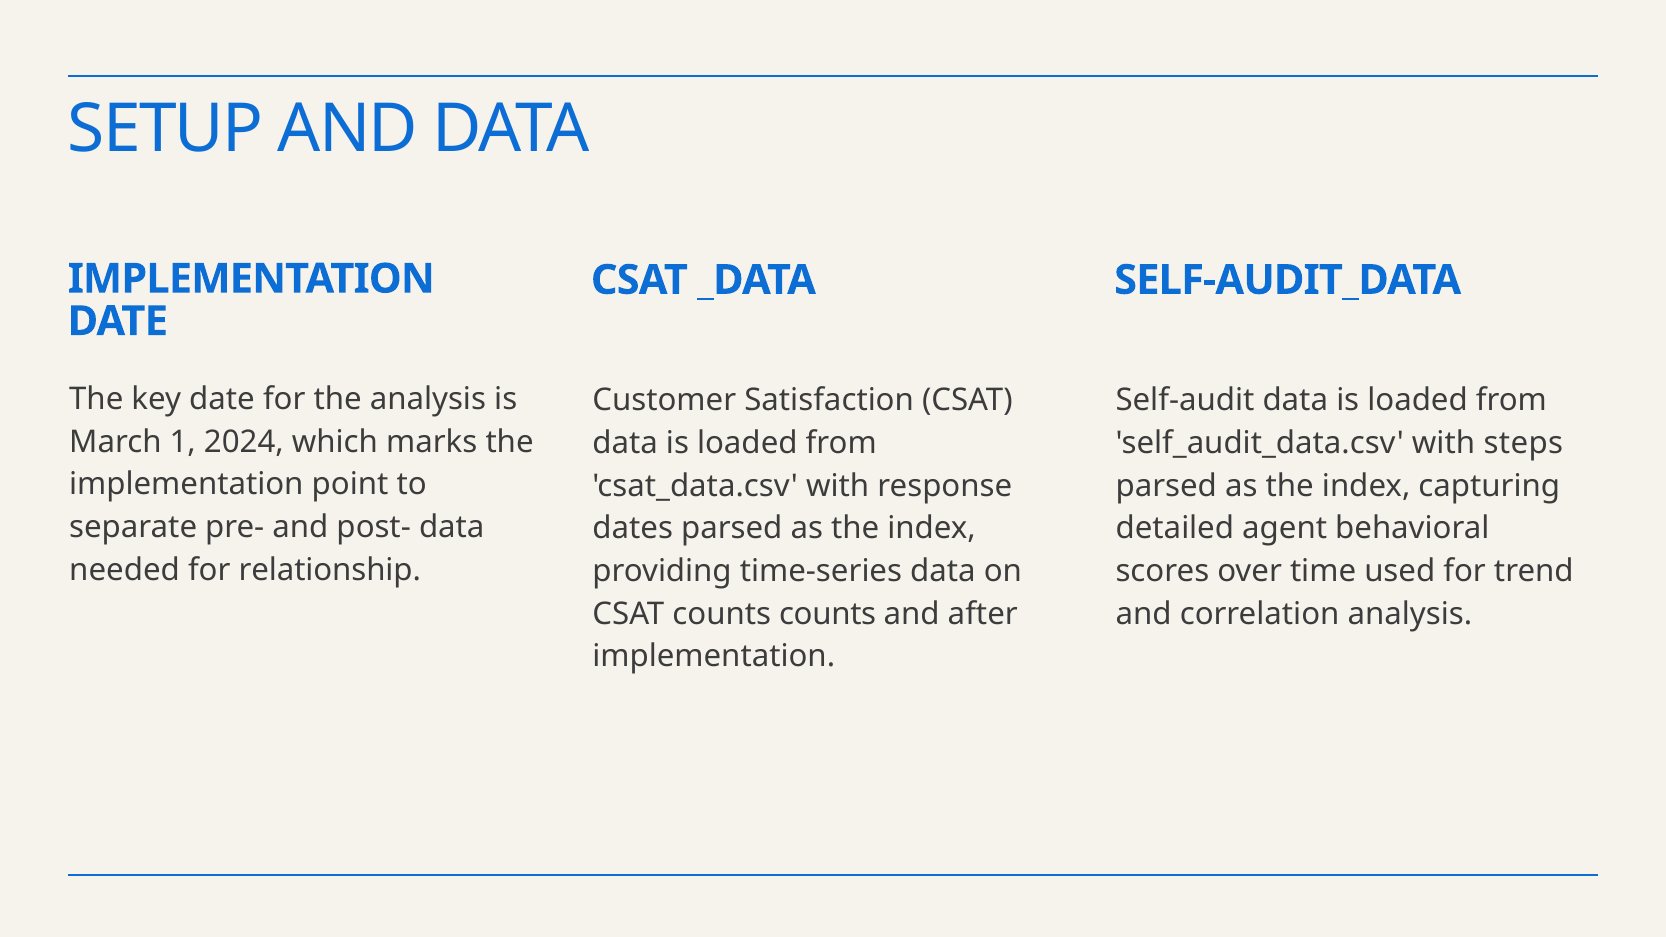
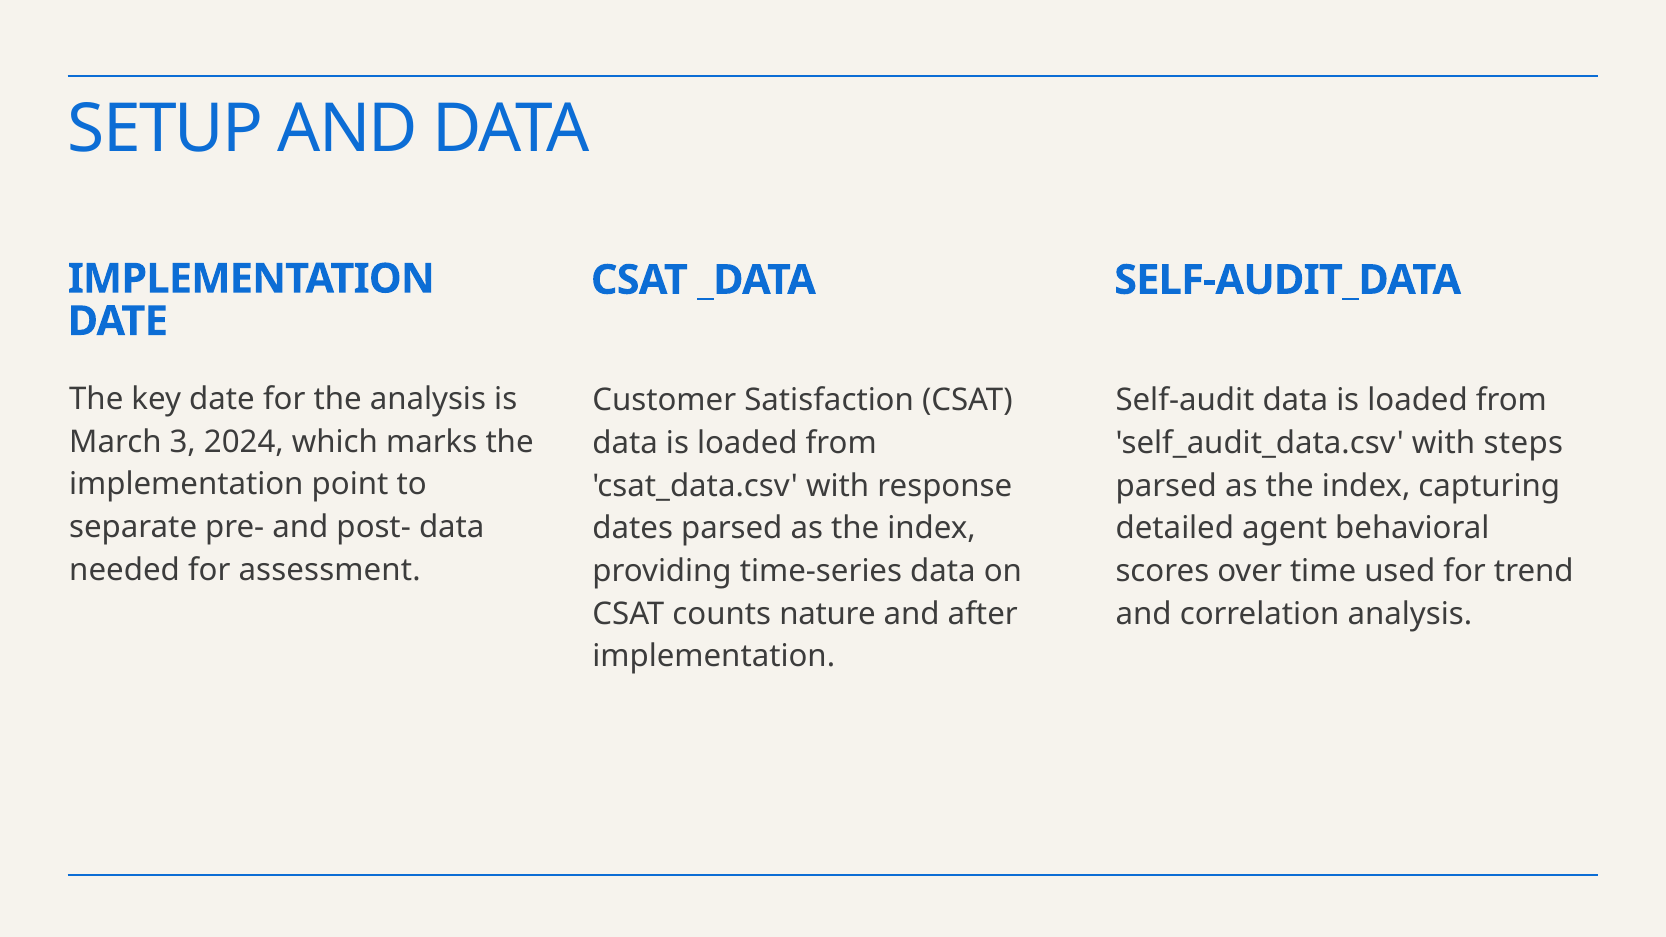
1: 1 -> 3
relationship: relationship -> assessment
counts counts: counts -> nature
